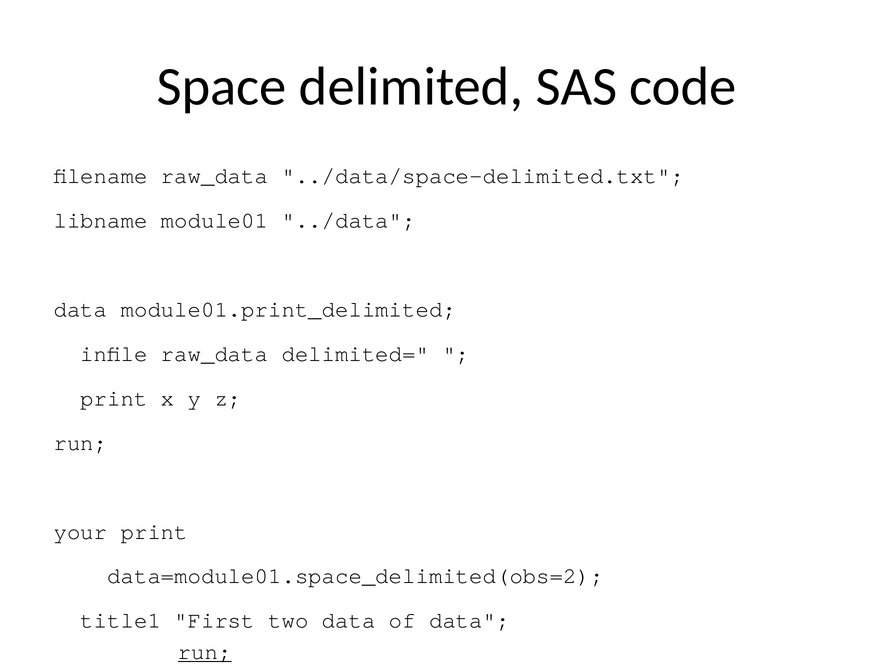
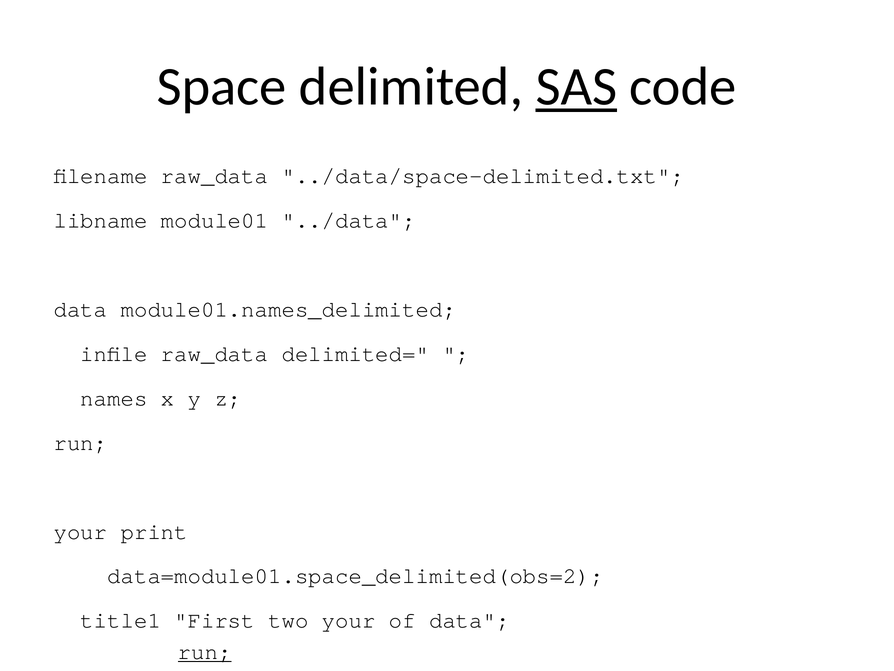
SAS underline: none -> present
module01.print_delimited: module01.print_delimited -> module01.names_delimited
print at (114, 398): print -> names
two data: data -> your
